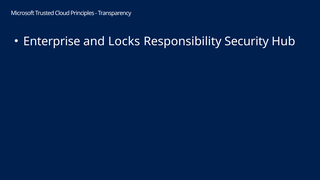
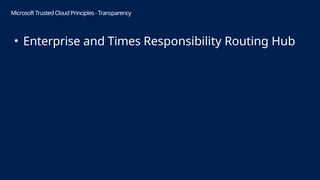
Locks: Locks -> Times
Security: Security -> Routing
